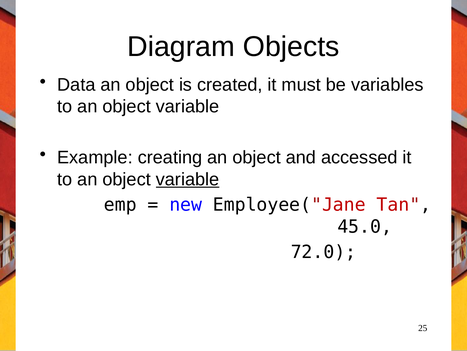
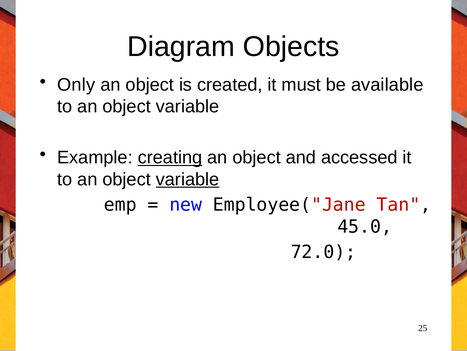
Data: Data -> Only
variables: variables -> available
creating underline: none -> present
